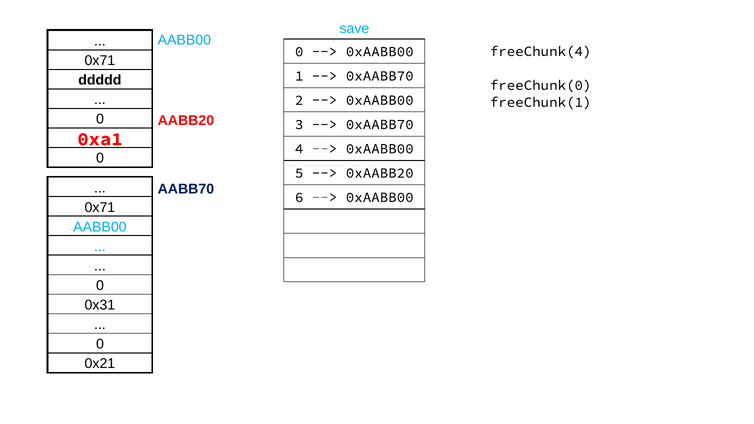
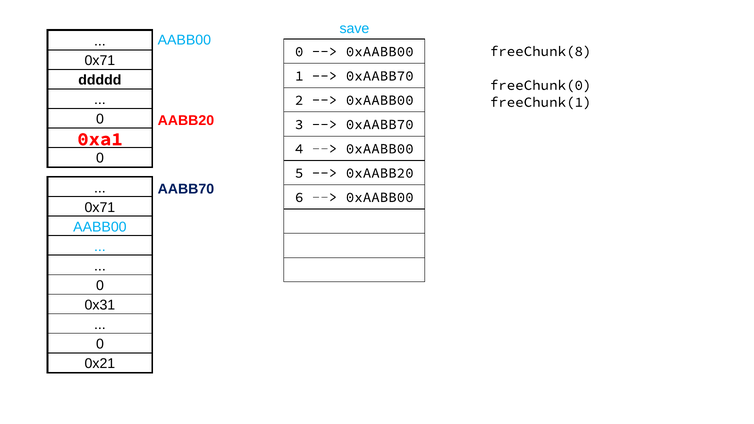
freeChunk(4: freeChunk(4 -> freeChunk(8
